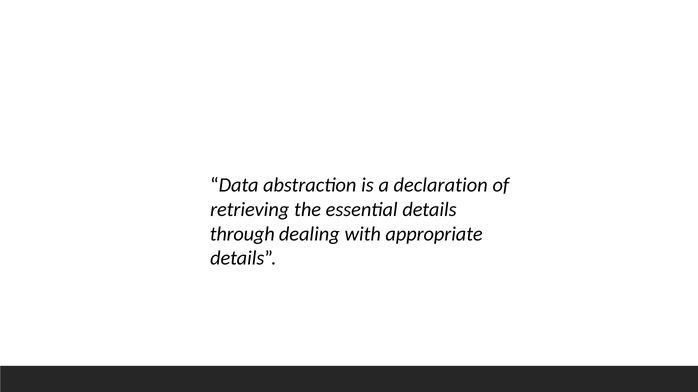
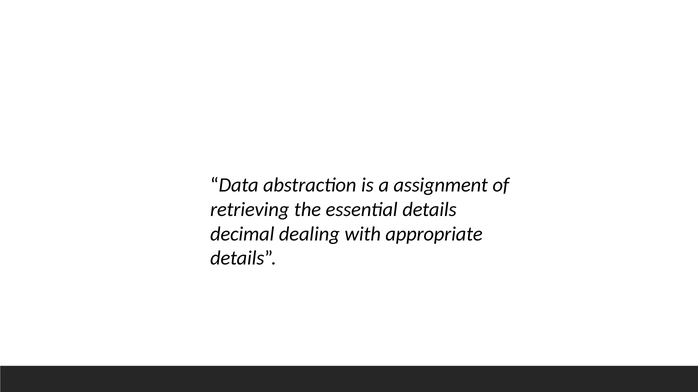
declaration: declaration -> assignment
through: through -> decimal
